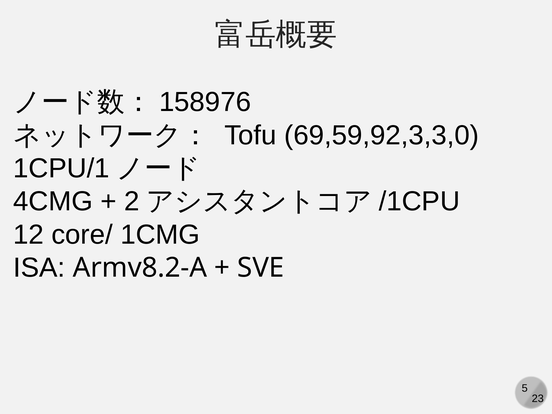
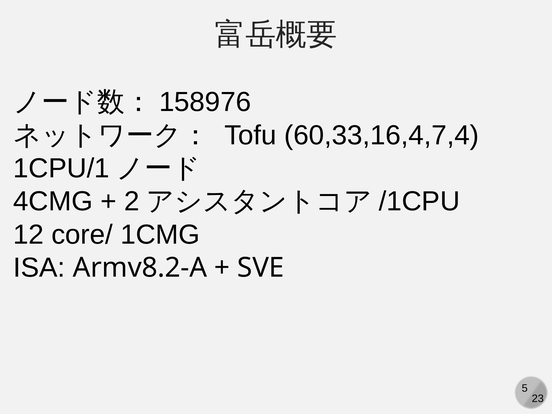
69,59,92,3,3,0: 69,59,92,3,3,0 -> 60,33,16,4,7,4
